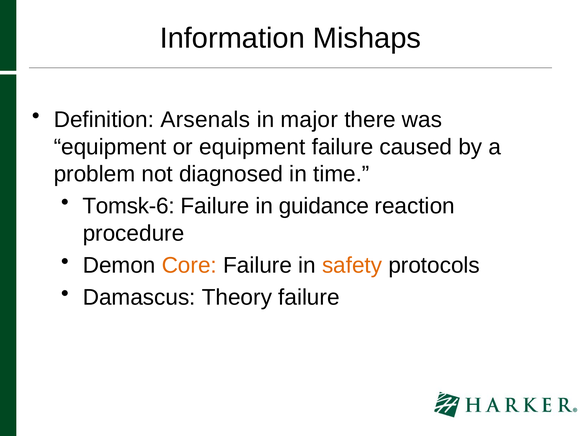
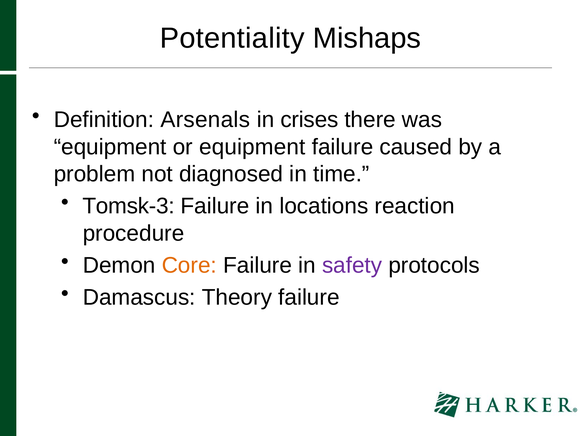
Information: Information -> Potentiality
major: major -> crises
Tomsk-6: Tomsk-6 -> Tomsk-3
guidance: guidance -> locations
safety colour: orange -> purple
